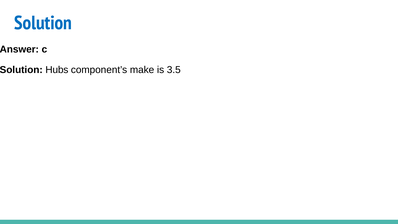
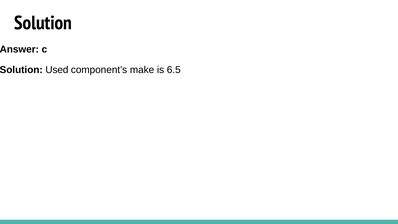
Solution at (43, 23) colour: blue -> black
Hubs: Hubs -> Used
3.5: 3.5 -> 6.5
